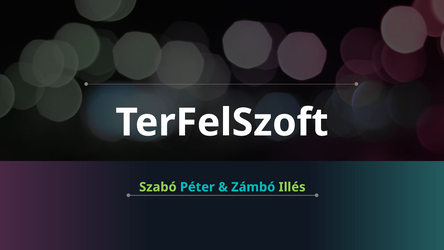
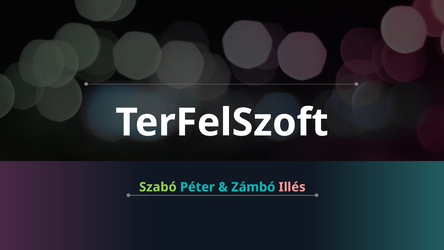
Illés colour: light green -> pink
